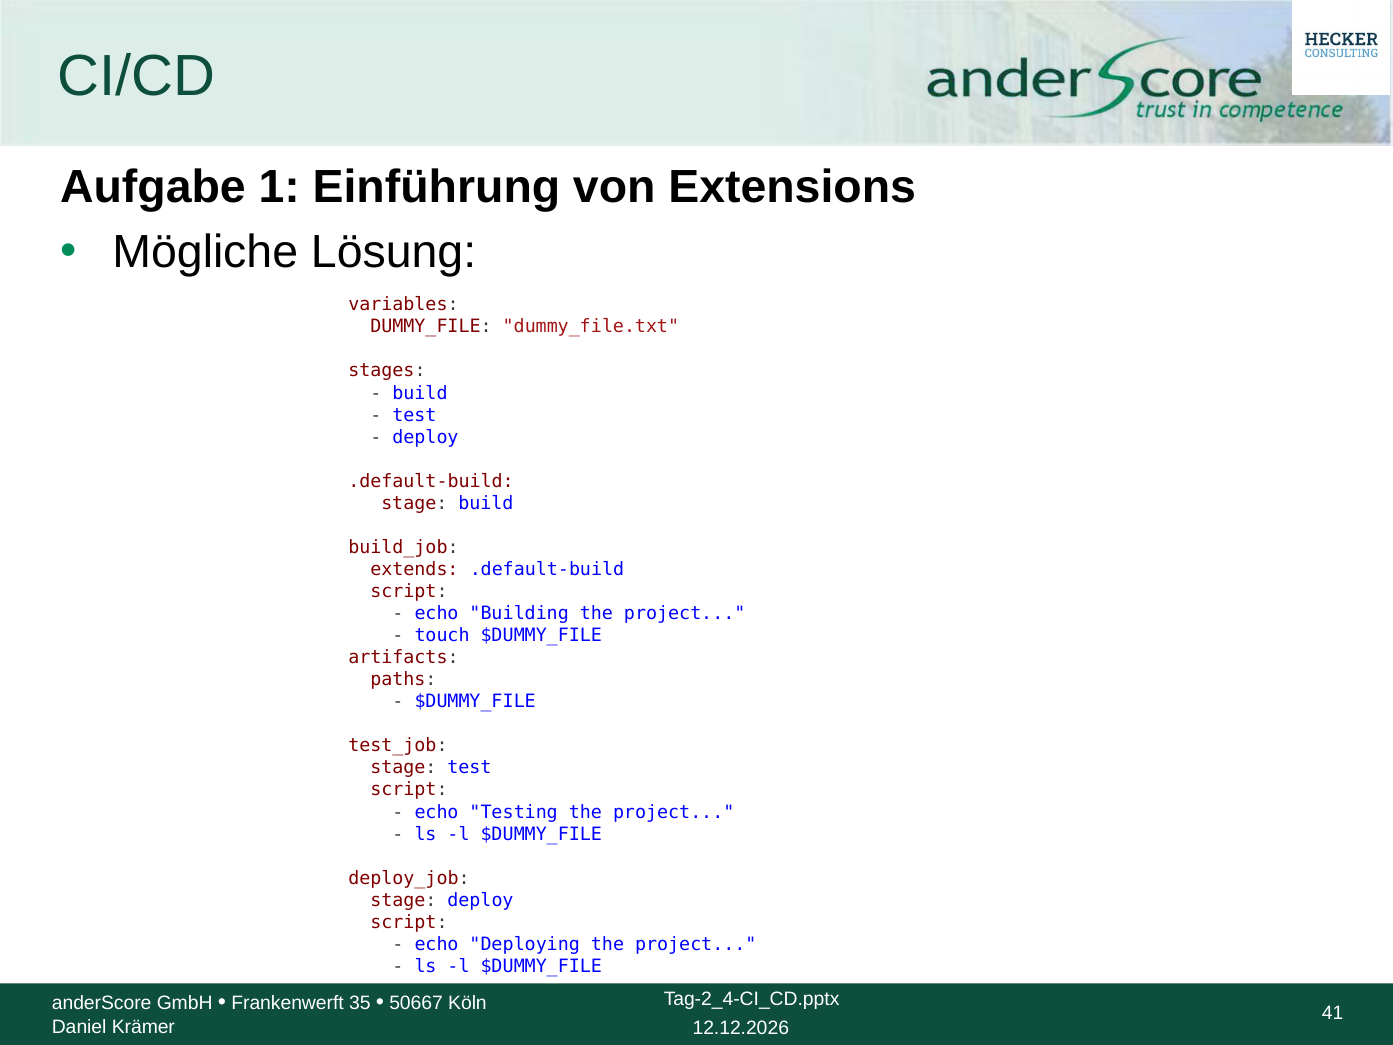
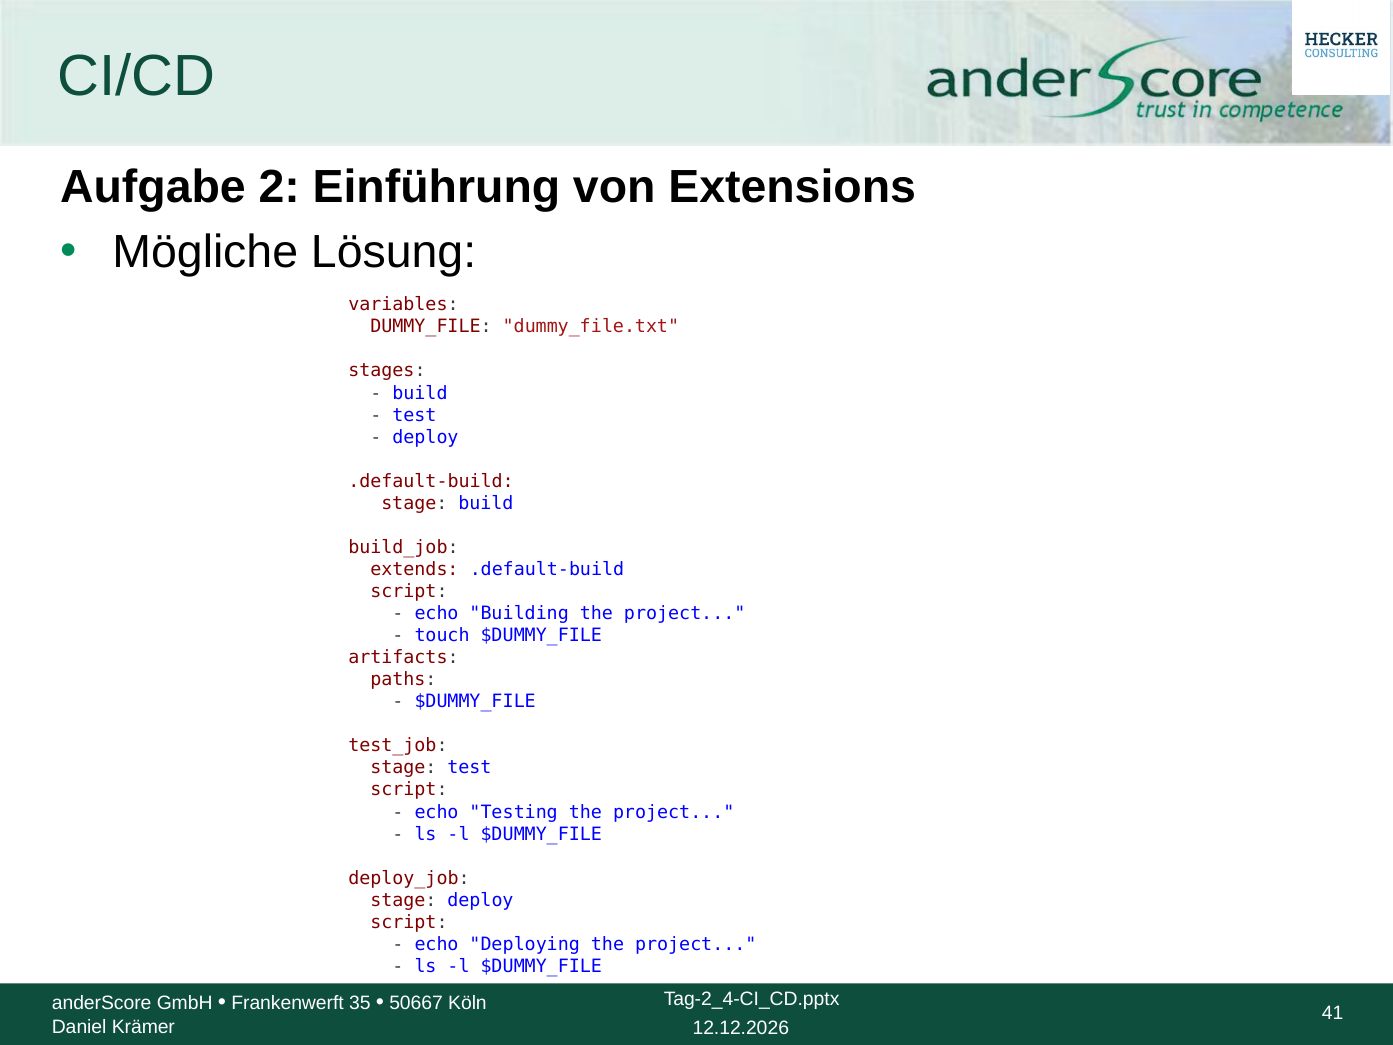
1: 1 -> 2
